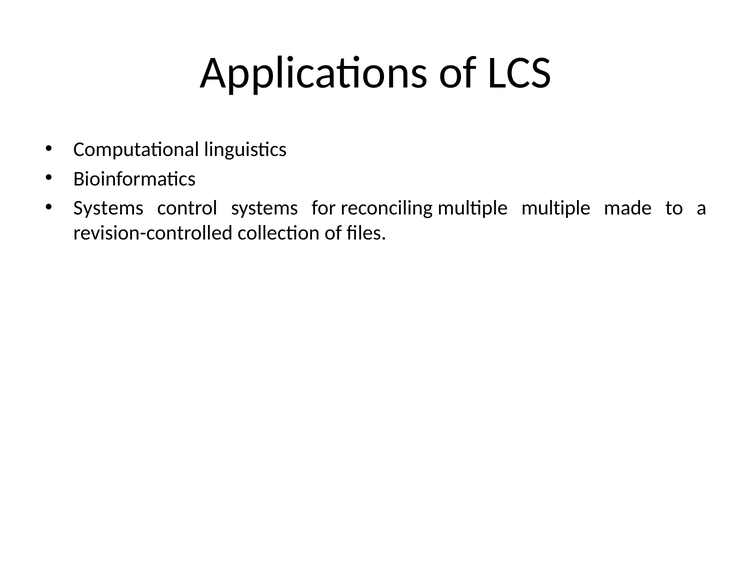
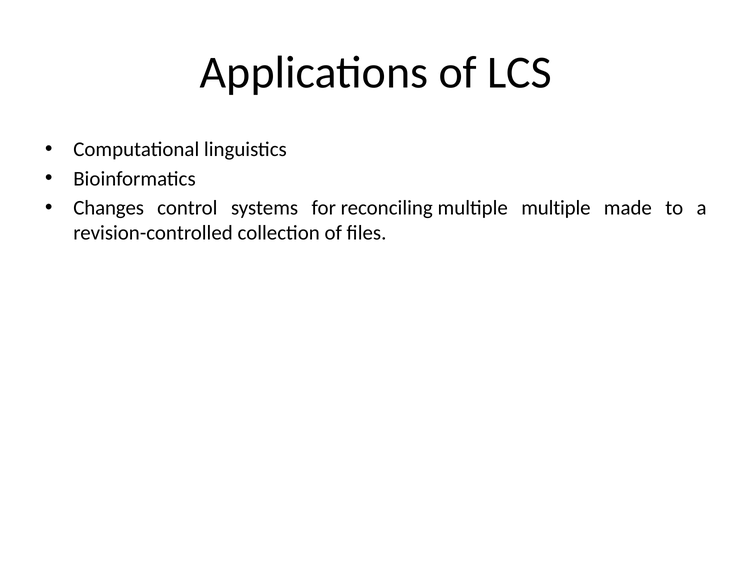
Systems at (109, 208): Systems -> Changes
